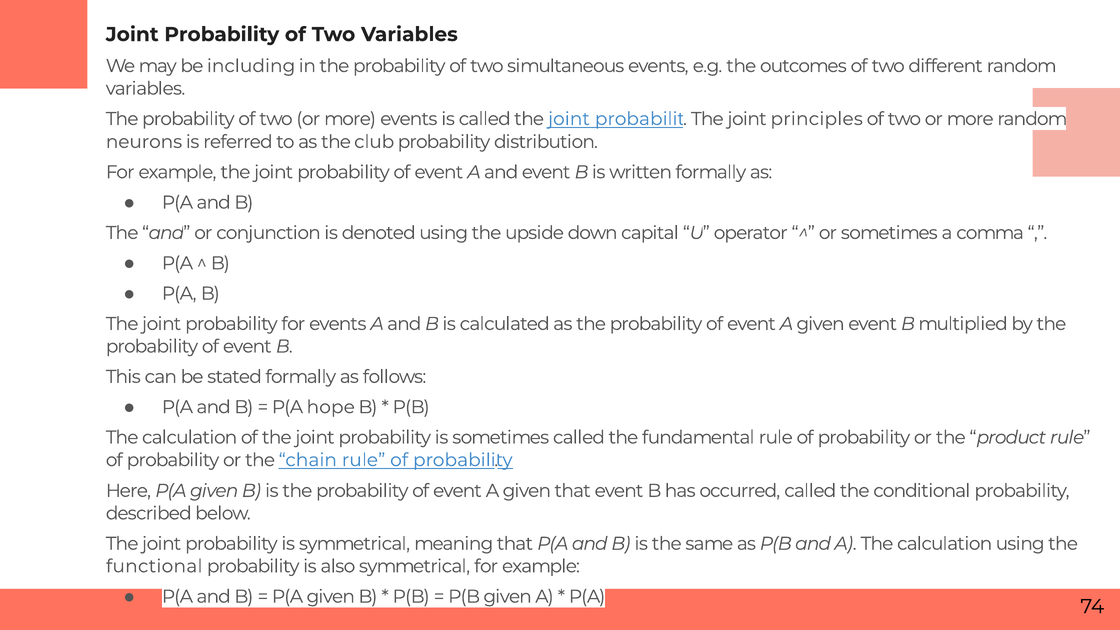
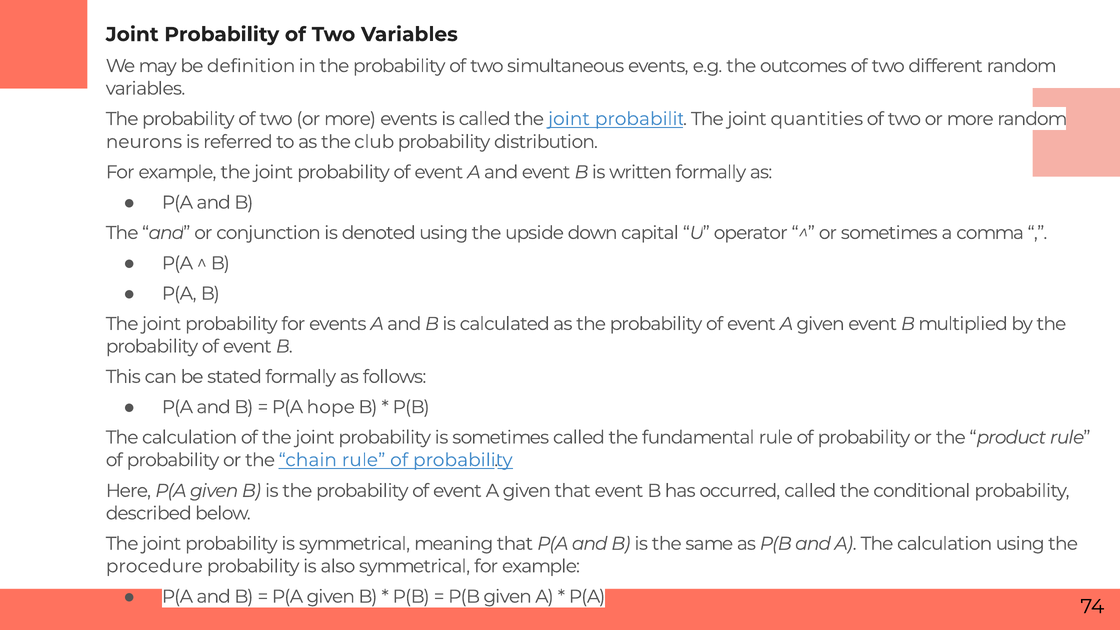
including: including -> definition
principles: principles -> quantities
functional: functional -> procedure
